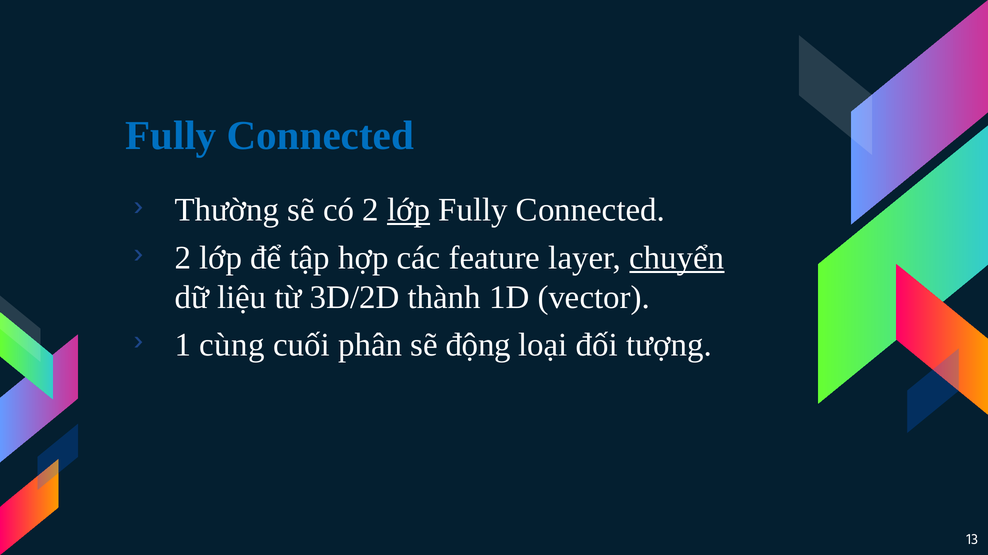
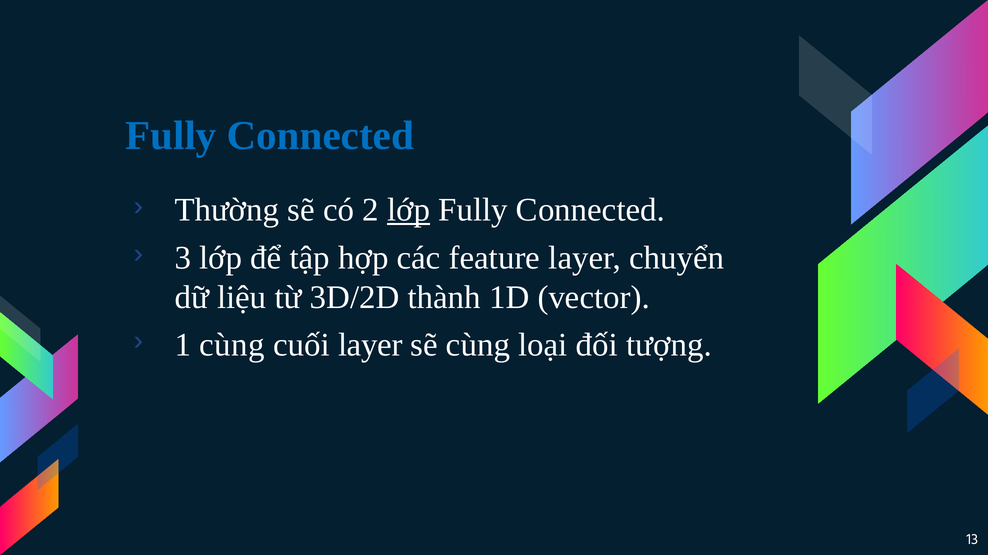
2 at (183, 258): 2 -> 3
chuyển underline: present -> none
cuối phân: phân -> layer
sẽ động: động -> cùng
